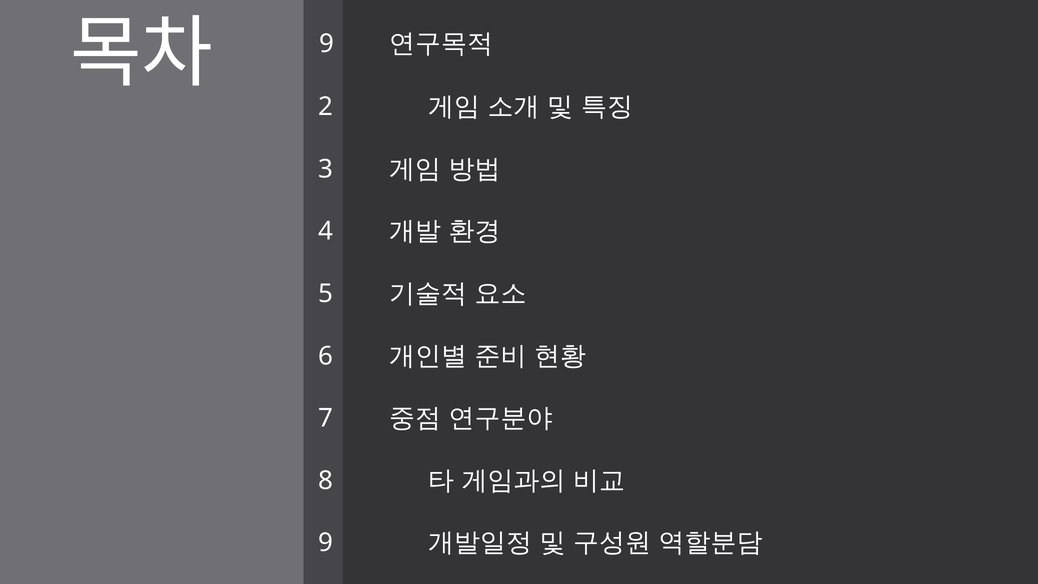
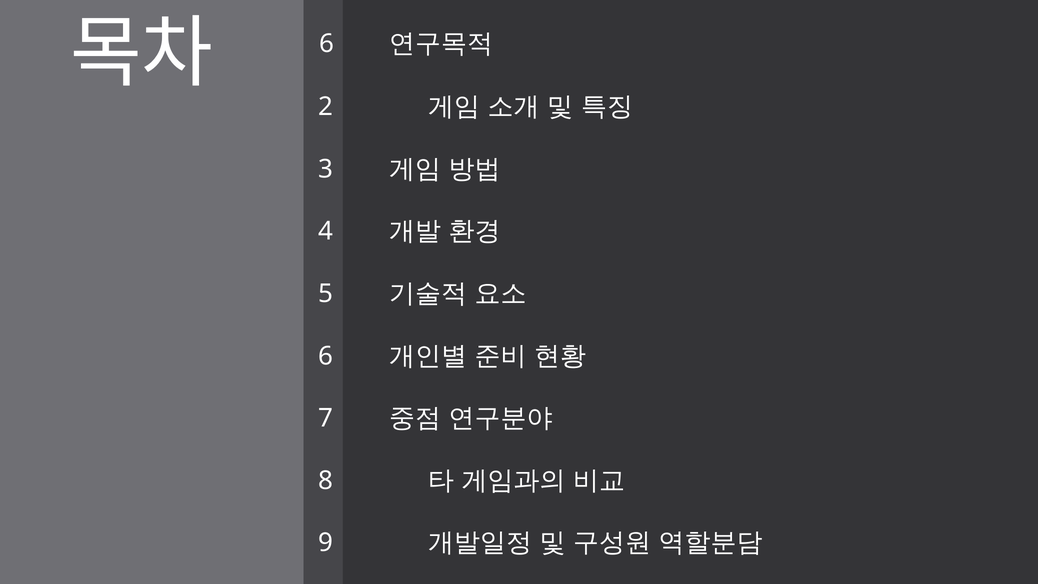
9 at (327, 44): 9 -> 6
